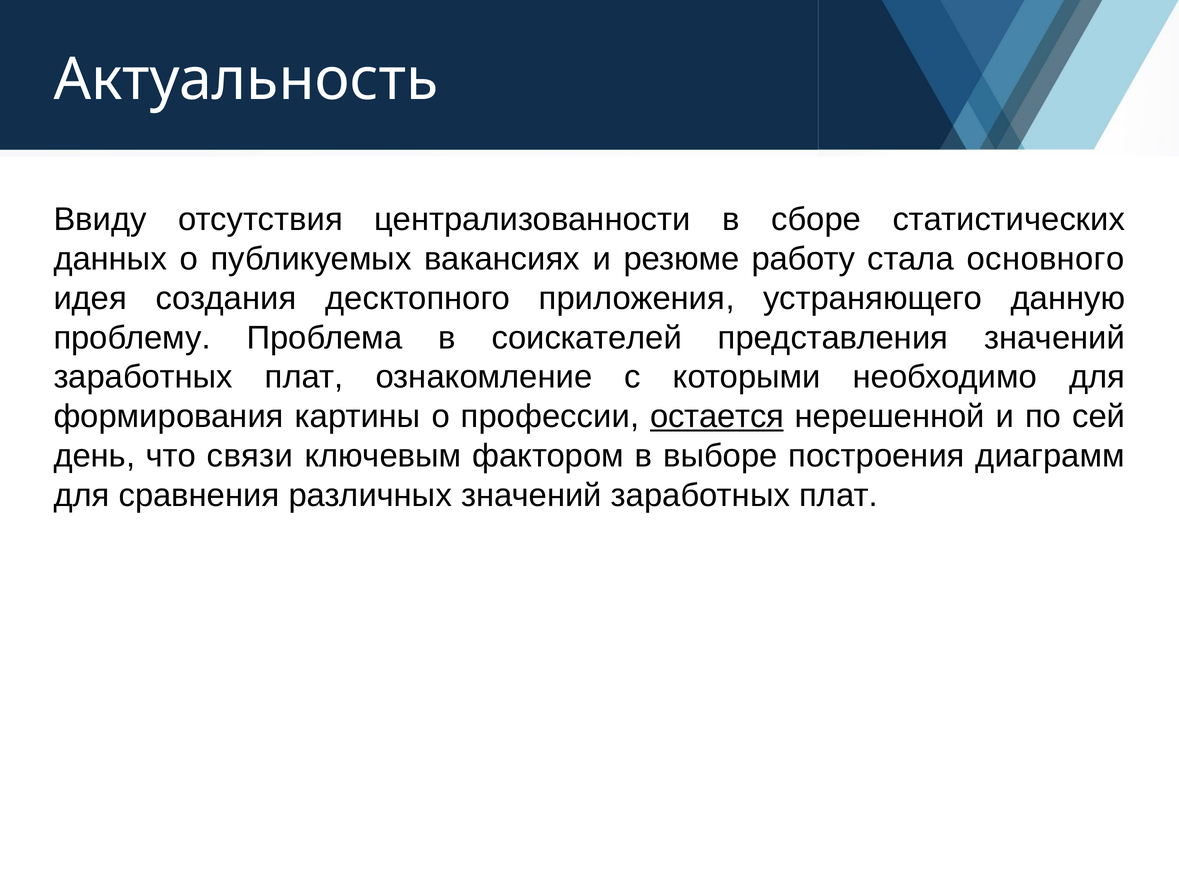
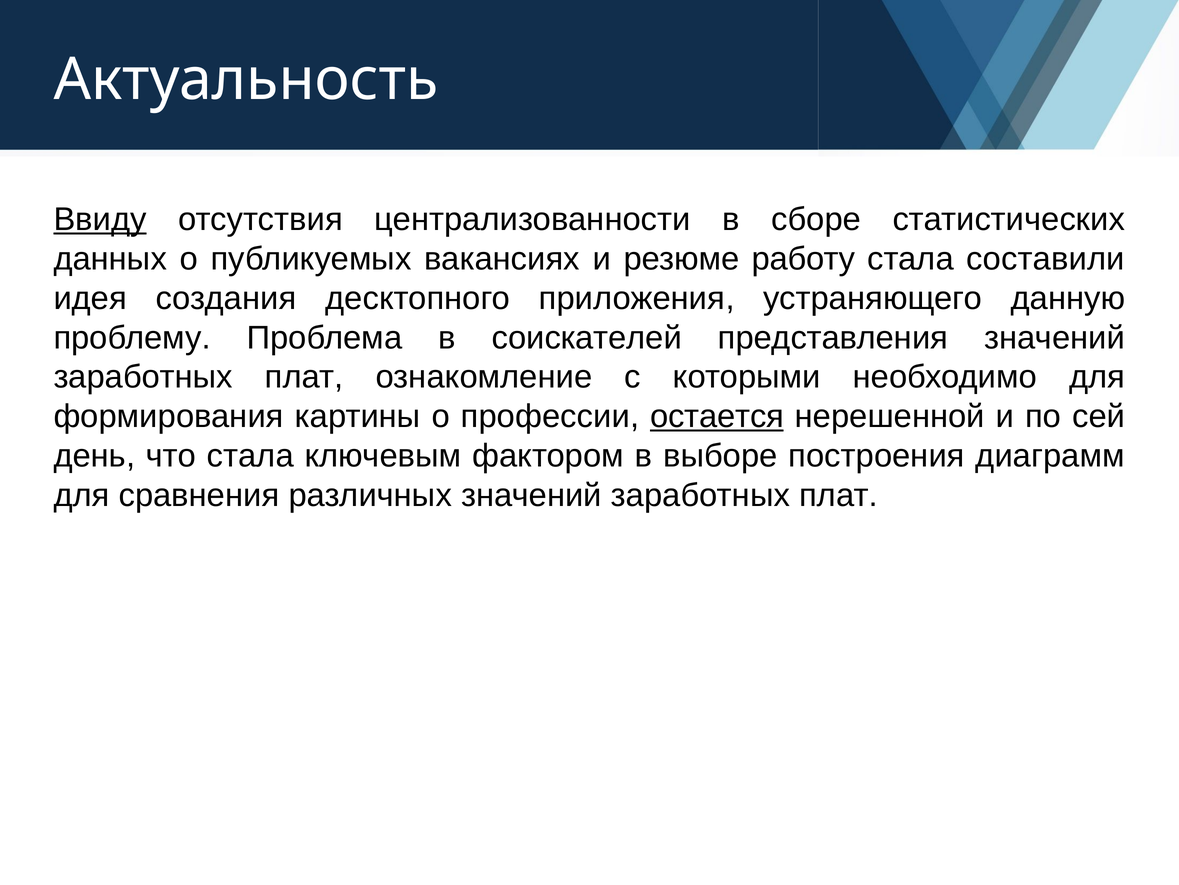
Ввиду underline: none -> present
основного: основного -> составили
что связи: связи -> стала
